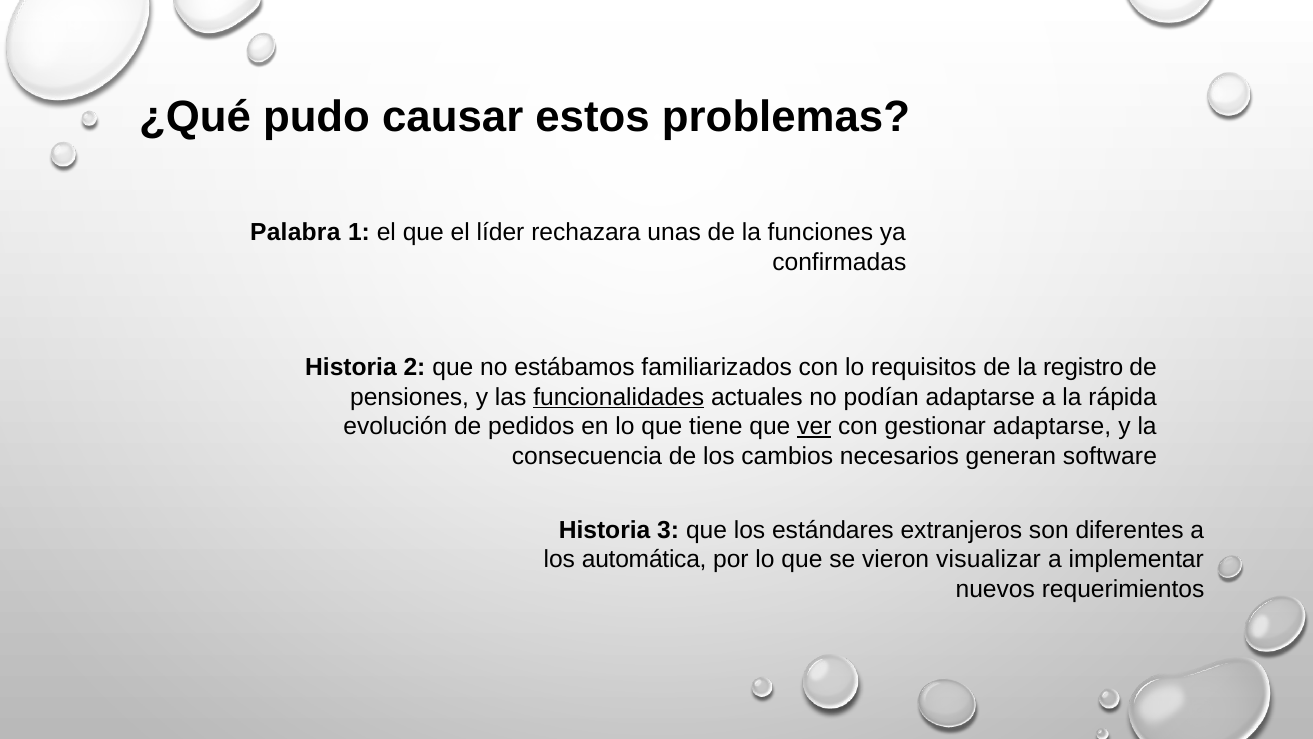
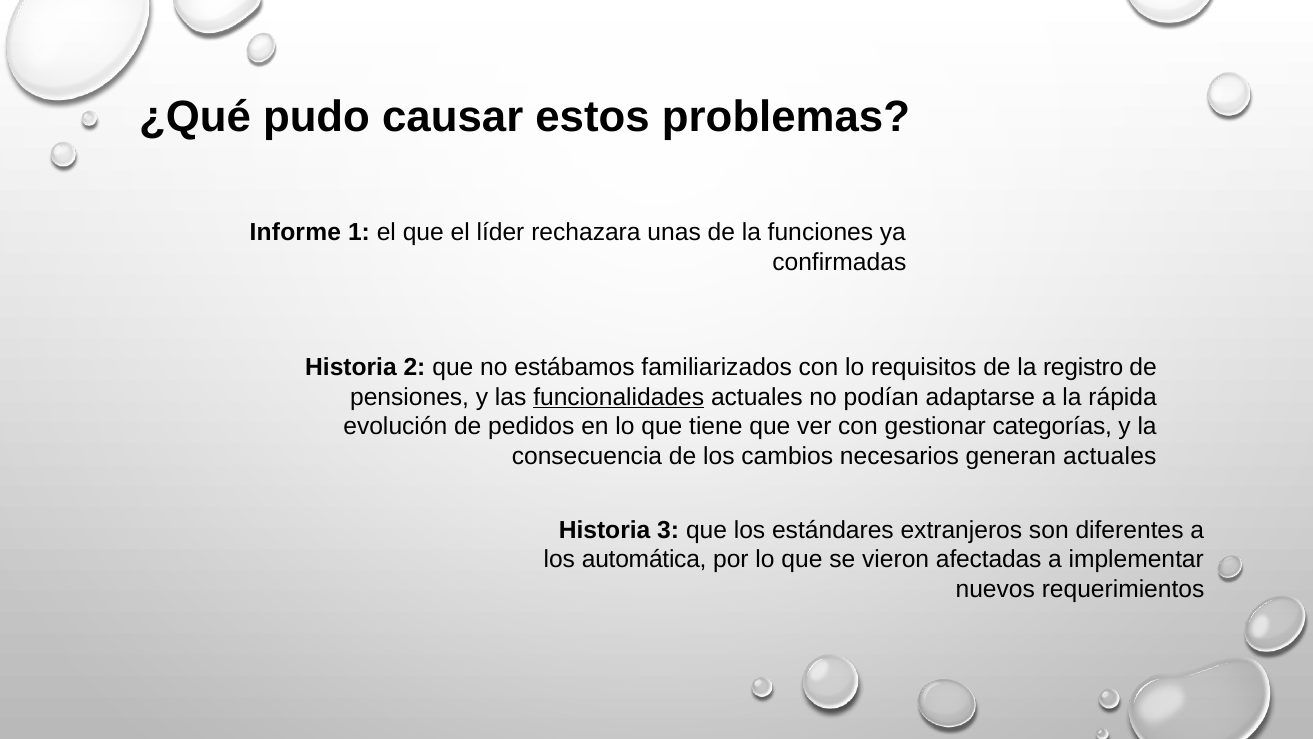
Palabra: Palabra -> Informe
ver underline: present -> none
gestionar adaptarse: adaptarse -> categorías
generan software: software -> actuales
visualizar: visualizar -> afectadas
